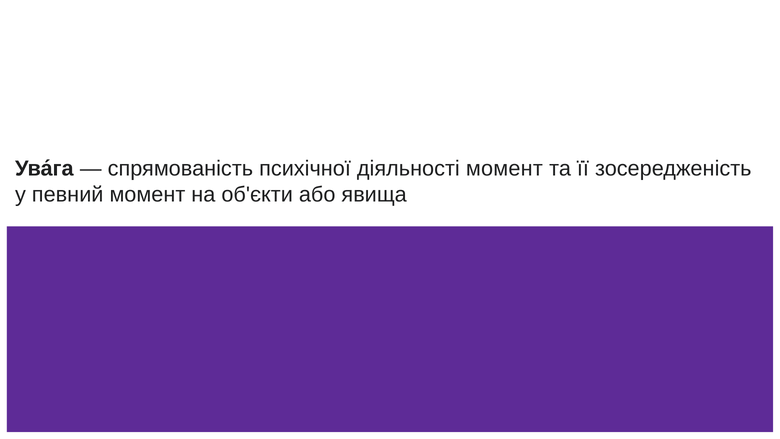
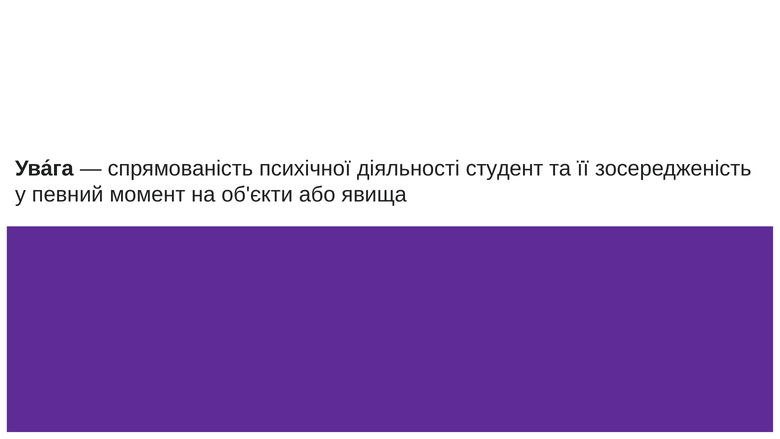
діяльності момент: момент -> студент
